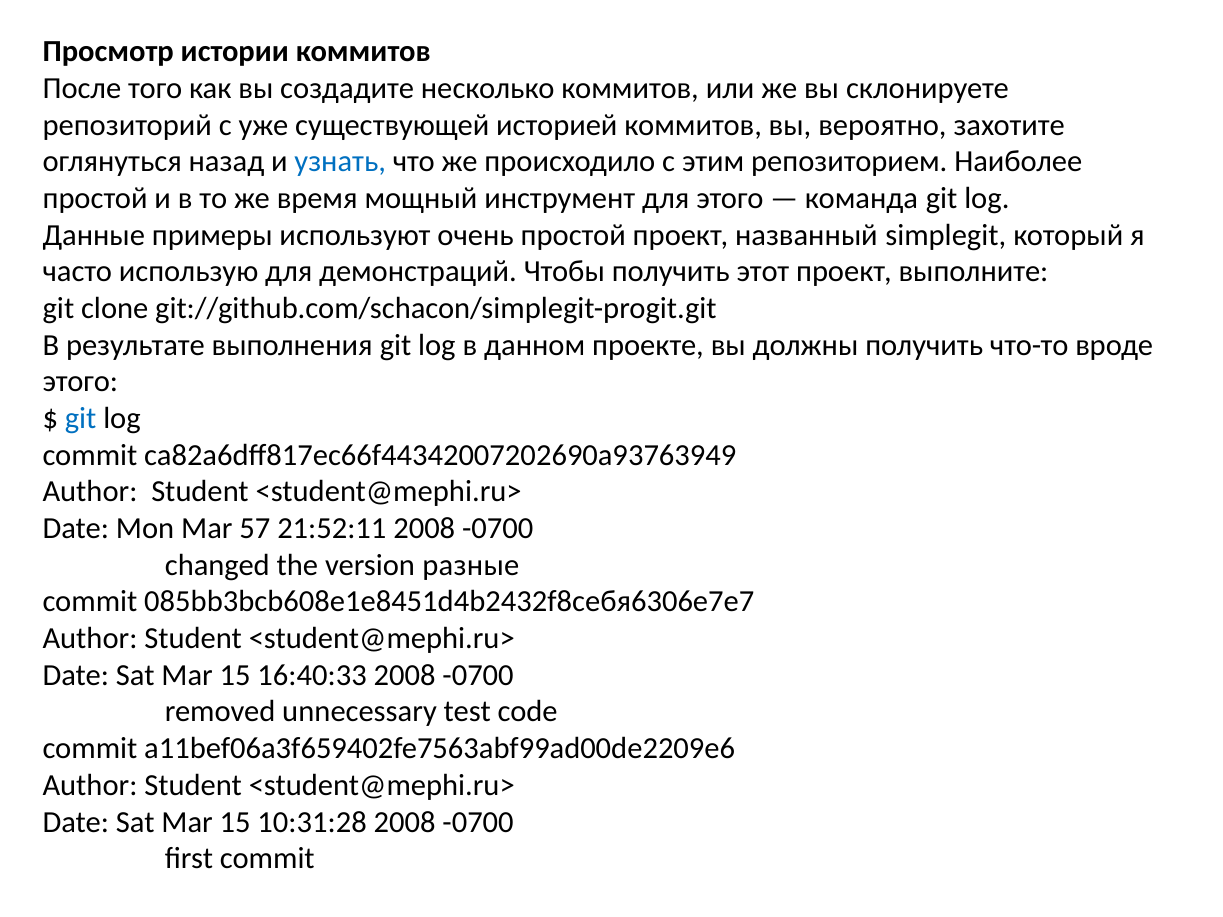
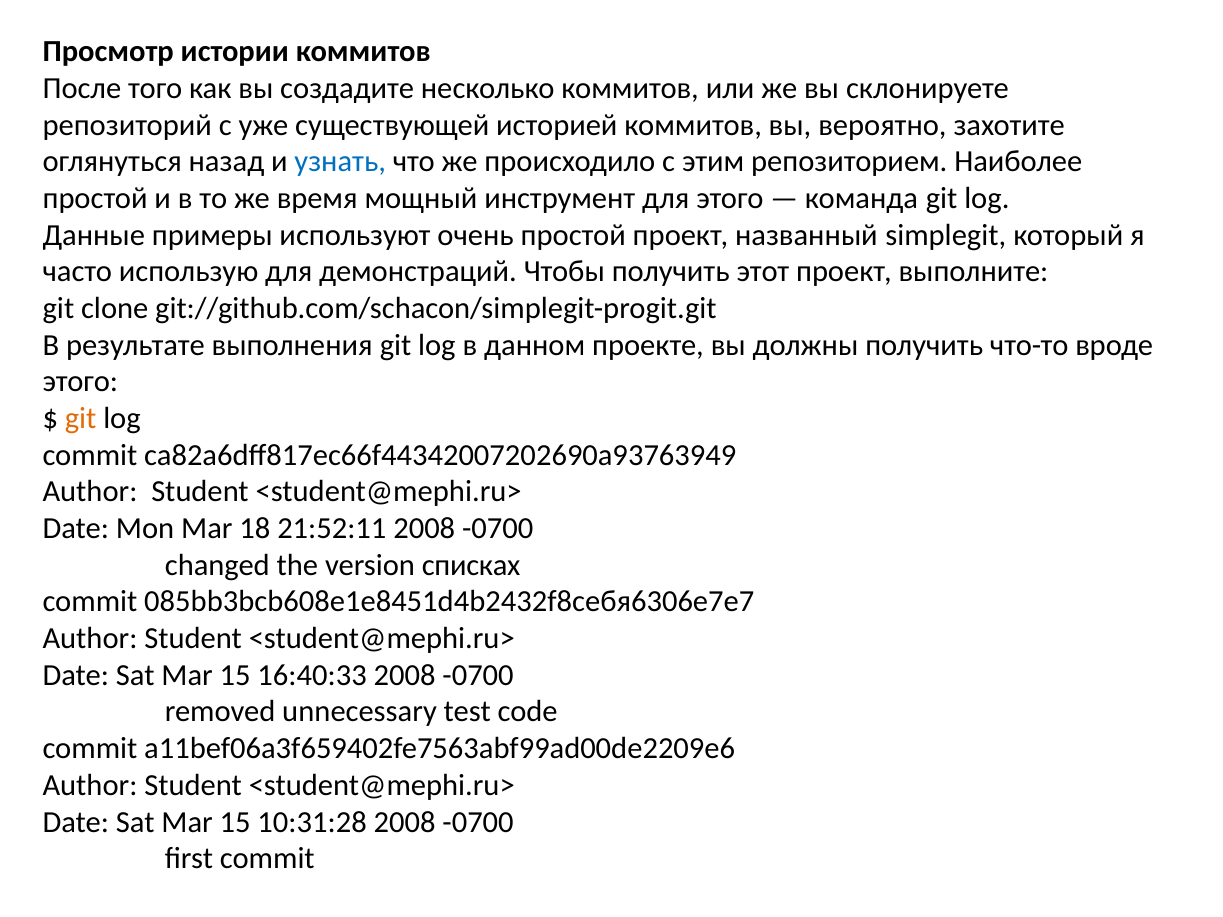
git at (81, 419) colour: blue -> orange
57: 57 -> 18
разные: разные -> списках
